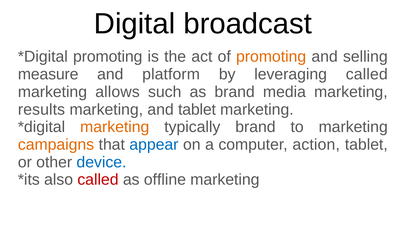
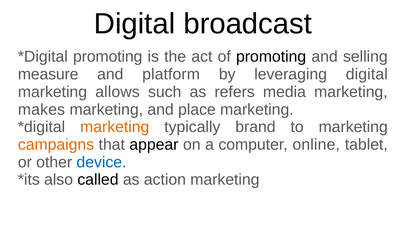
promoting at (271, 57) colour: orange -> black
leveraging called: called -> digital
as brand: brand -> refers
results: results -> makes
and tablet: tablet -> place
appear colour: blue -> black
action: action -> online
called at (98, 180) colour: red -> black
offline: offline -> action
